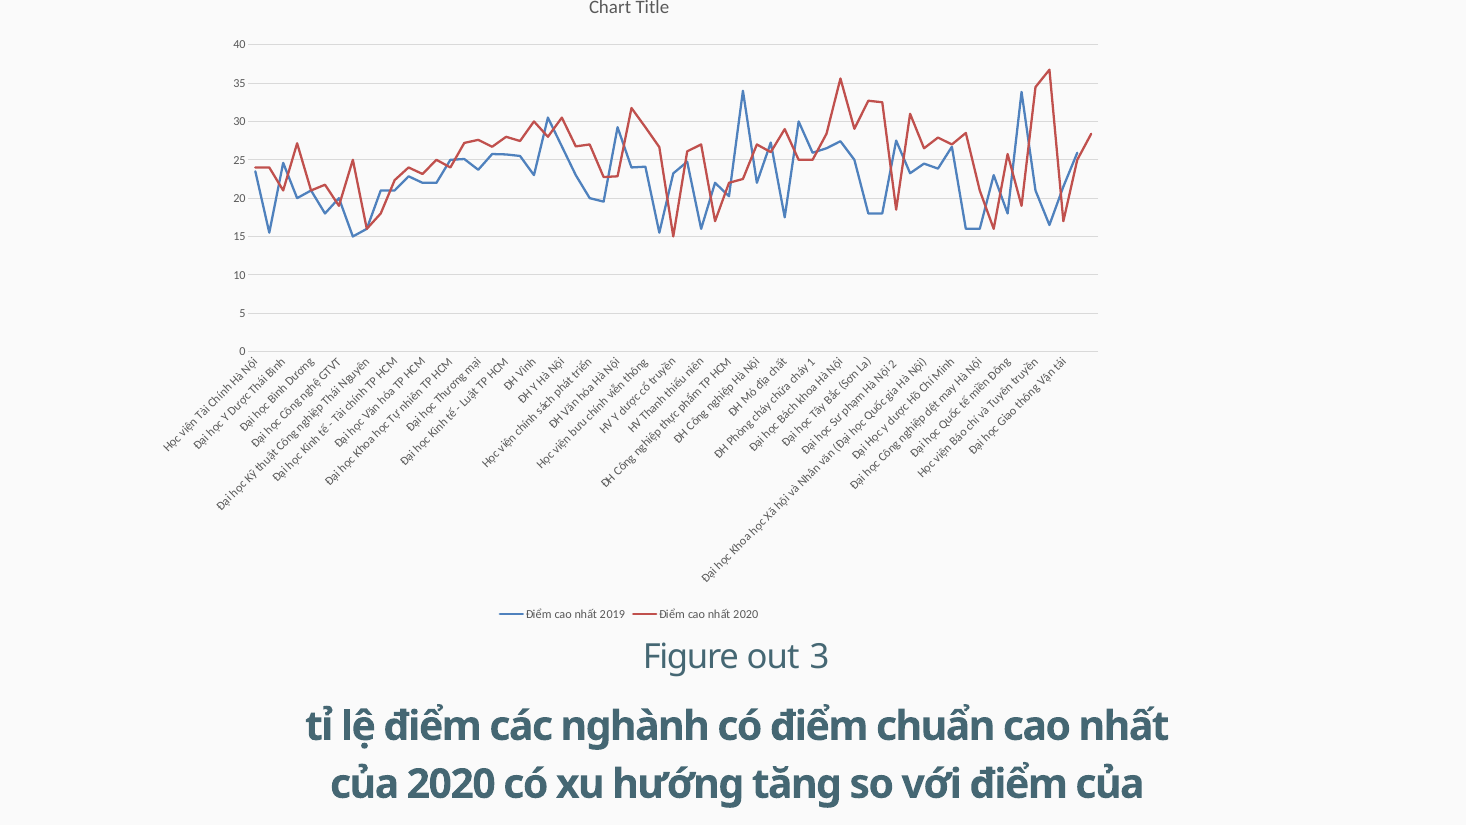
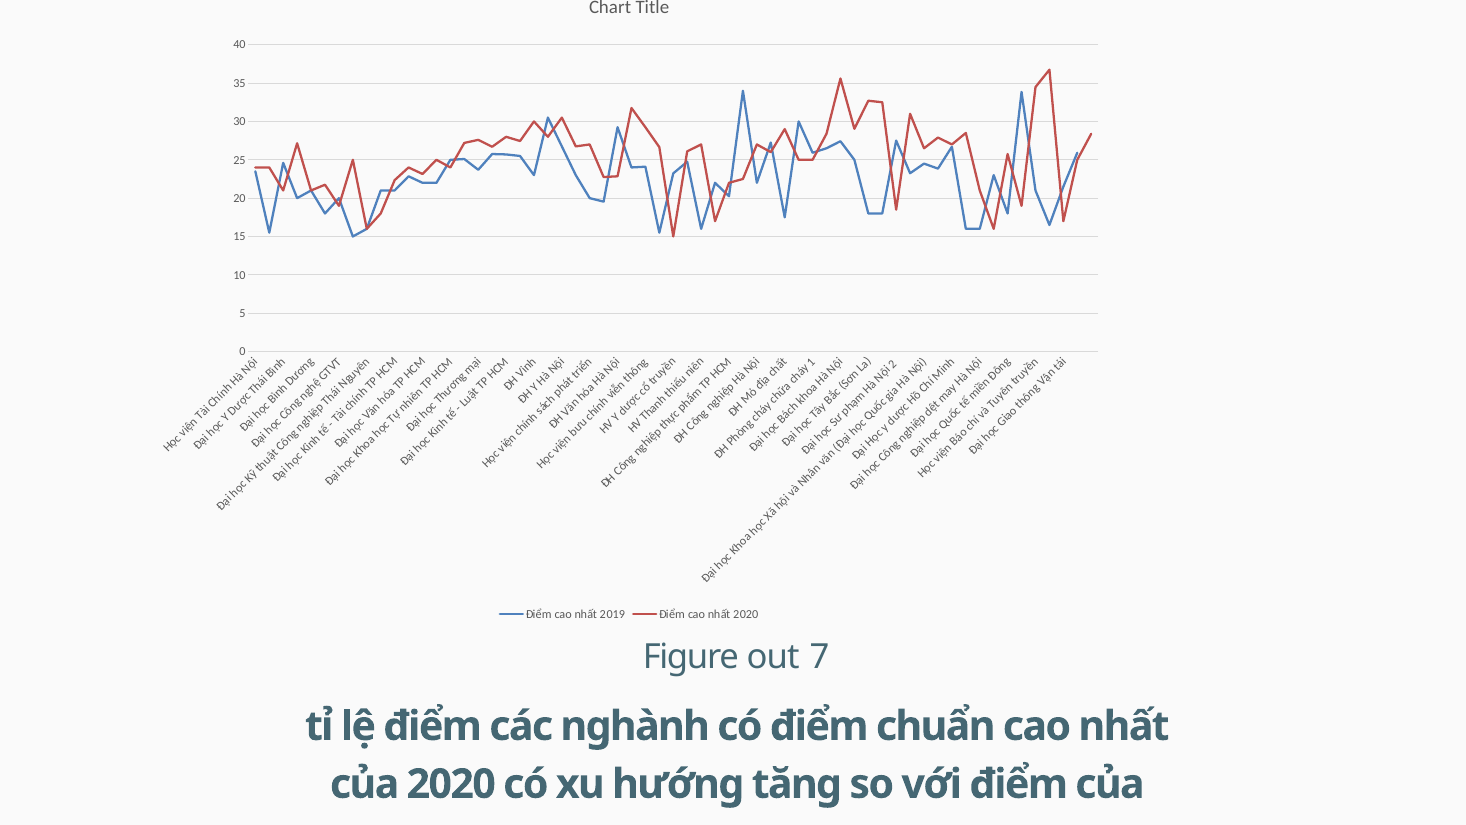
3: 3 -> 7
